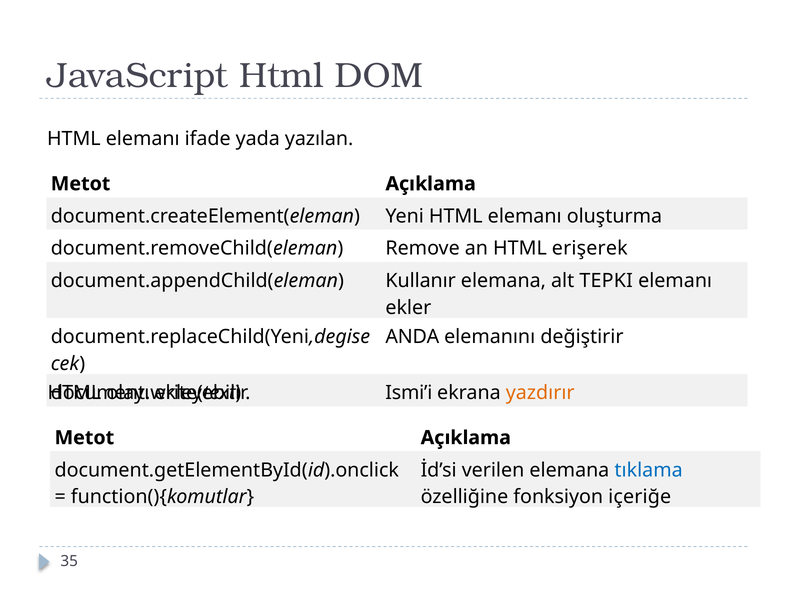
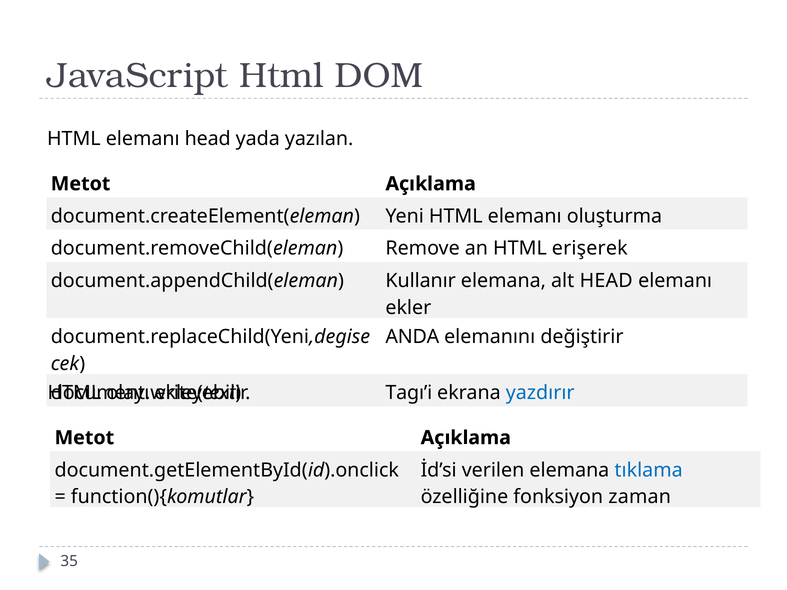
elemanı ifade: ifade -> head
alt TEPKI: TEPKI -> HEAD
Ismi’i: Ismi’i -> Tagı’i
yazdırır colour: orange -> blue
içeriğe: içeriğe -> zaman
